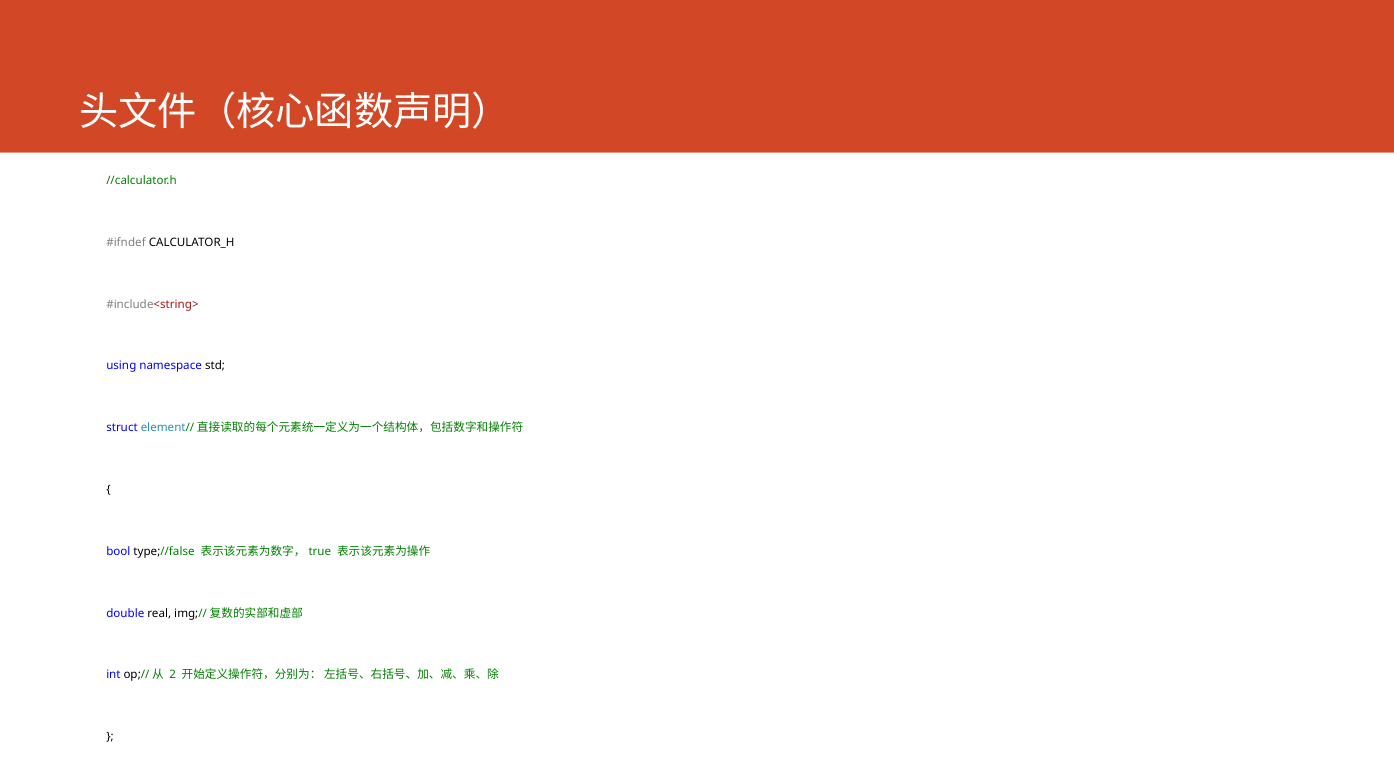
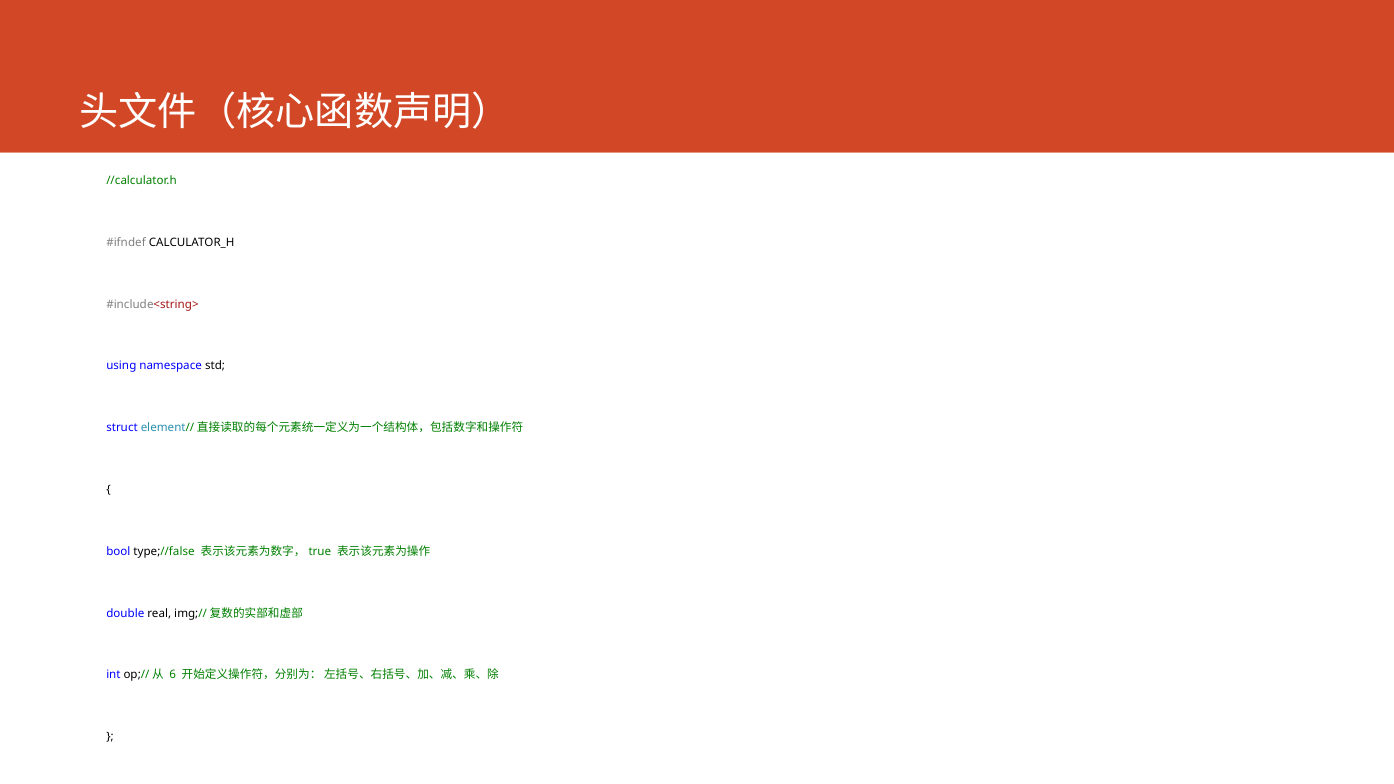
2: 2 -> 6
